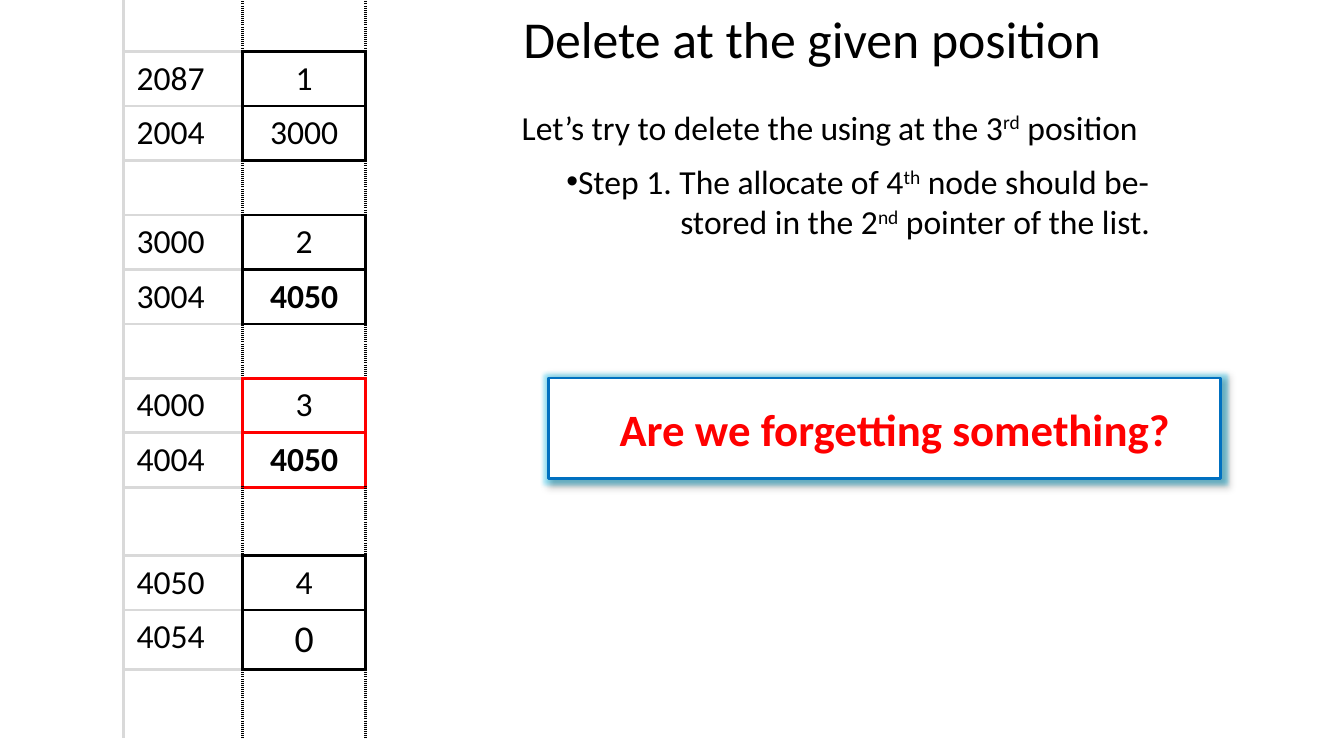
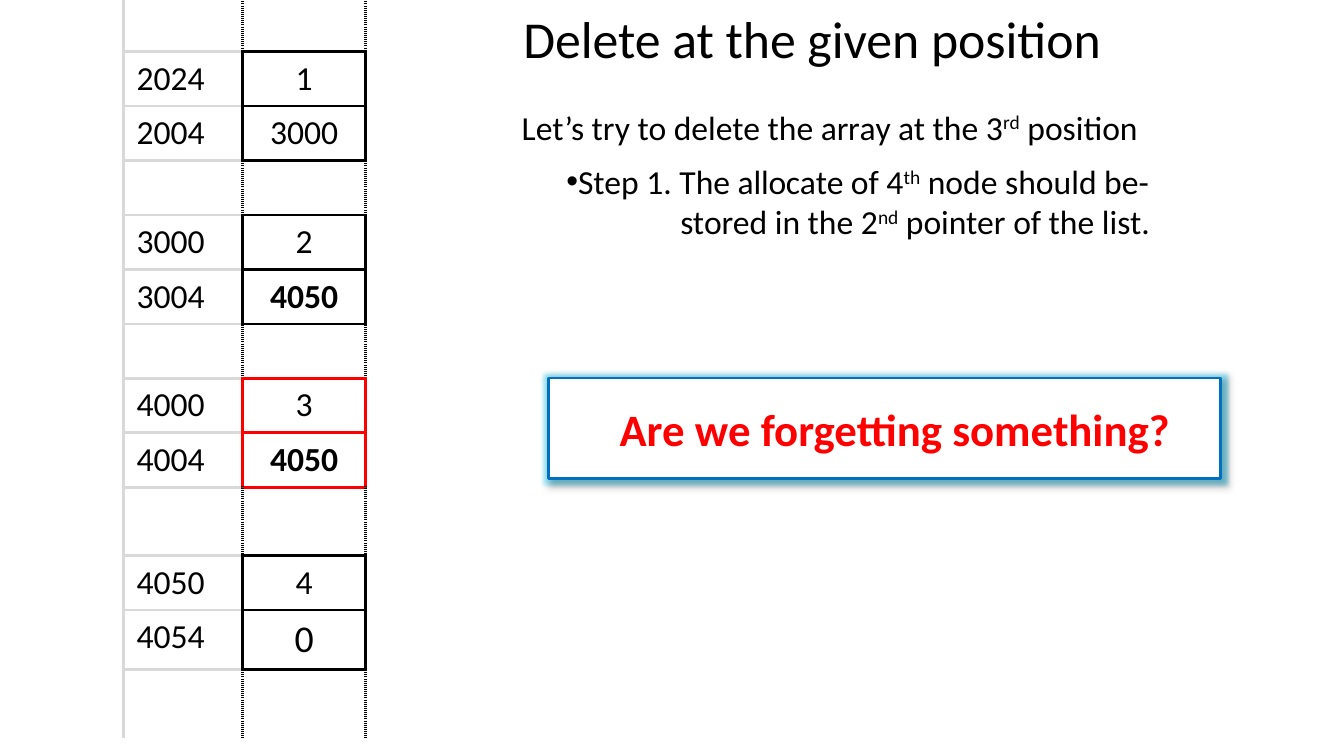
2087: 2087 -> 2024
using: using -> array
